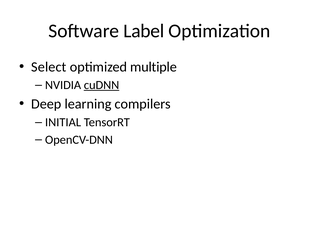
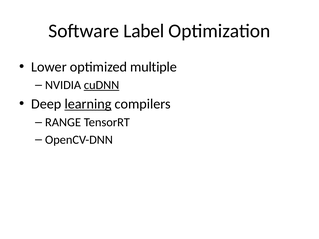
Select: Select -> Lower
learning underline: none -> present
INITIAL: INITIAL -> RANGE
